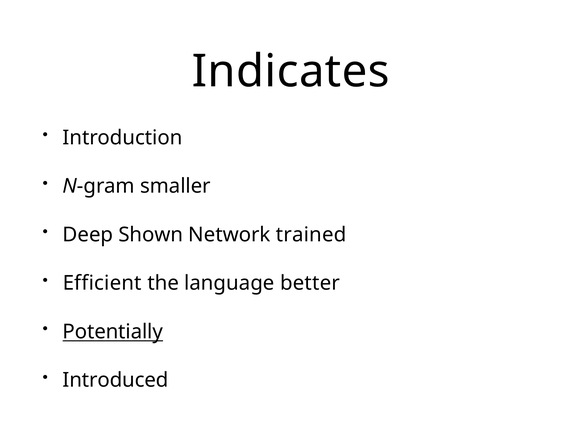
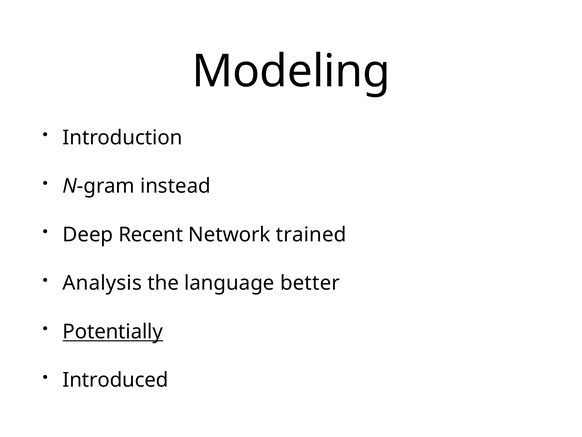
Indicates: Indicates -> Modeling
smaller: smaller -> instead
Shown: Shown -> Recent
Efficient: Efficient -> Analysis
